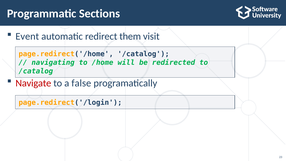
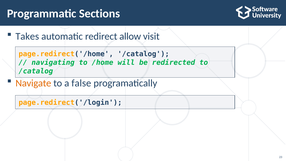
Event: Event -> Takes
them: them -> allow
Navigate colour: red -> orange
